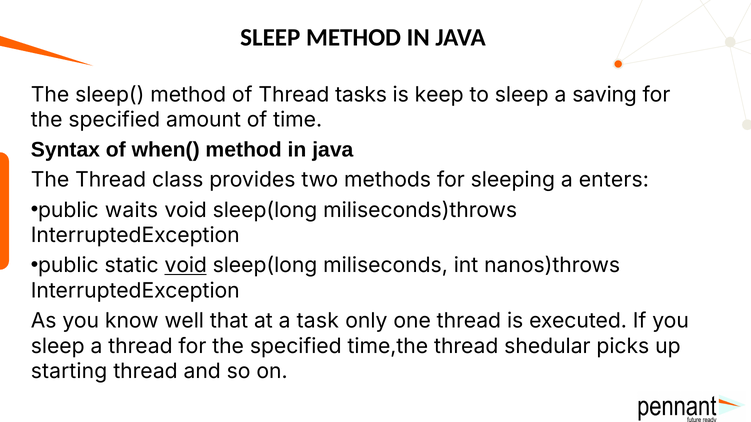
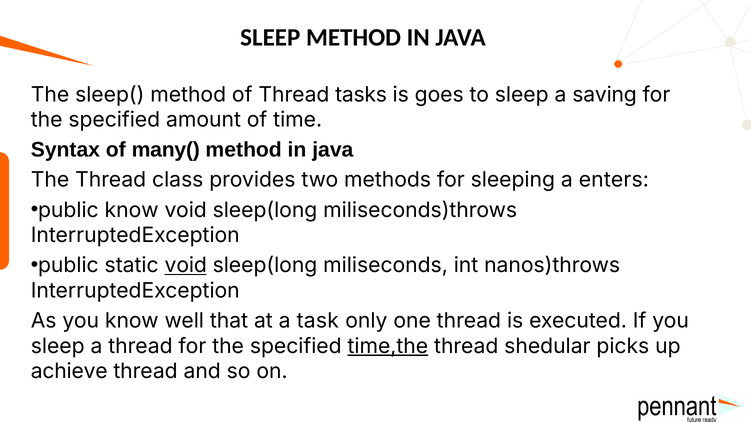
keep: keep -> goes
when(: when( -> many(
public waits: waits -> know
time,the underline: none -> present
starting: starting -> achieve
